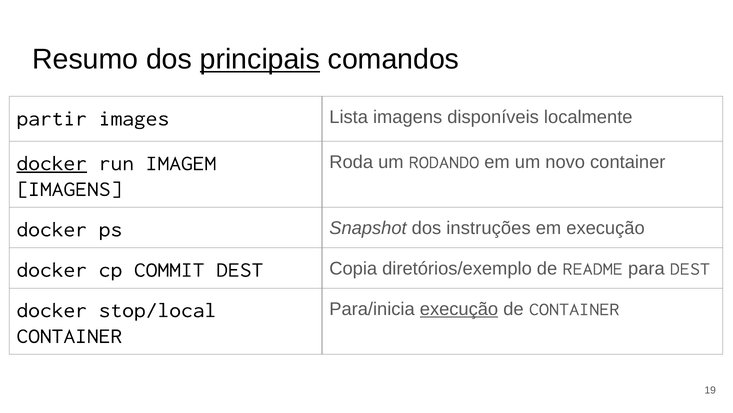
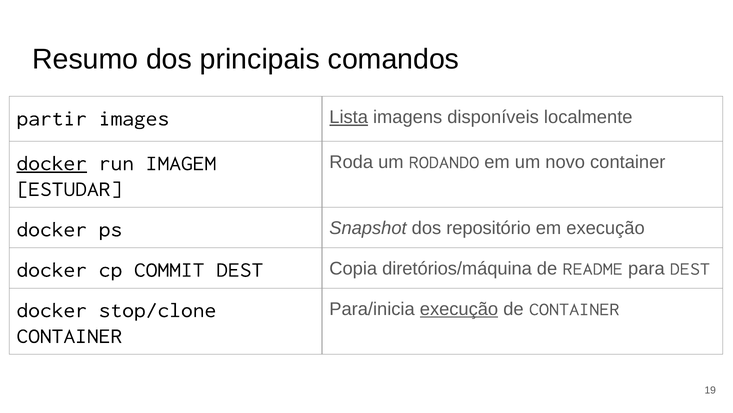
principais underline: present -> none
Lista underline: none -> present
IMAGENS at (69, 189): IMAGENS -> ESTUDAR
instruções: instruções -> repositório
diretórios/exemplo: diretórios/exemplo -> diretórios/máquina
stop/local: stop/local -> stop/clone
